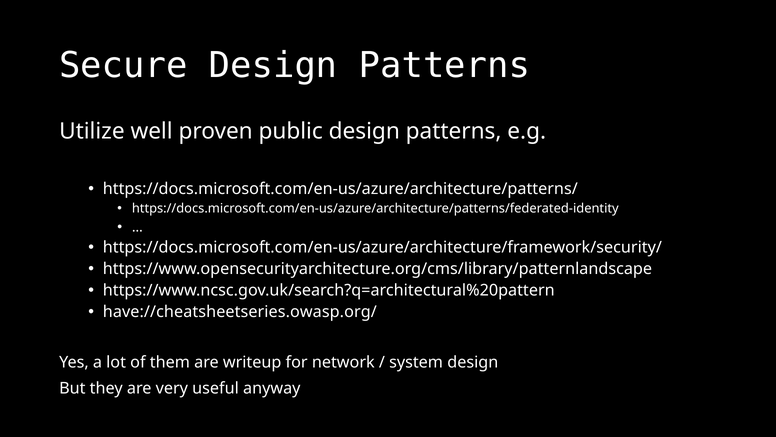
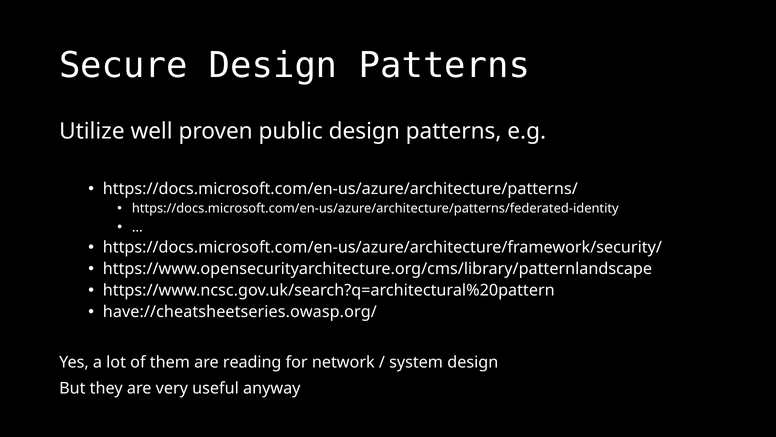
writeup: writeup -> reading
